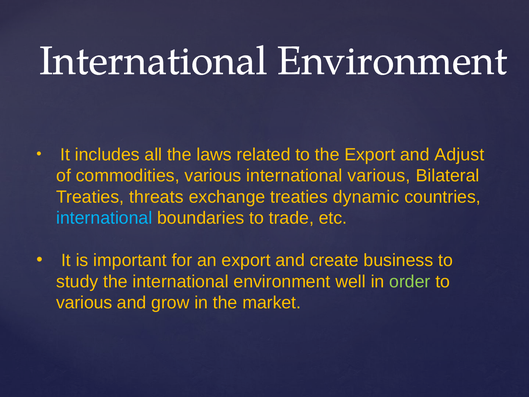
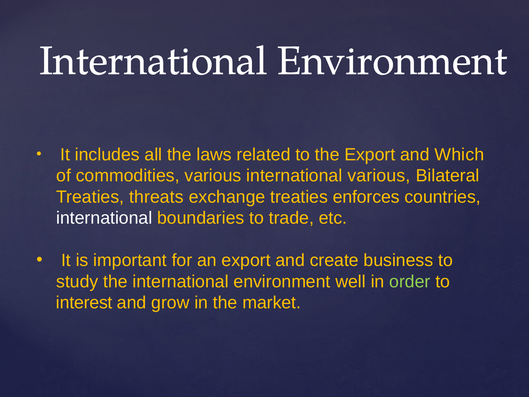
Adjust: Adjust -> Which
dynamic: dynamic -> enforces
international at (104, 218) colour: light blue -> white
various at (84, 303): various -> interest
